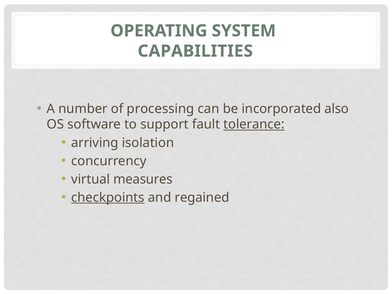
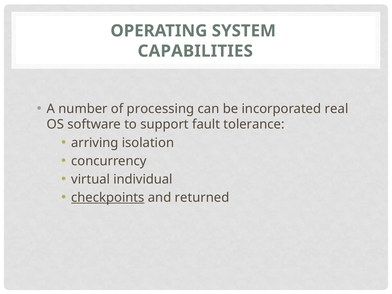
also: also -> real
tolerance underline: present -> none
measures: measures -> individual
regained: regained -> returned
